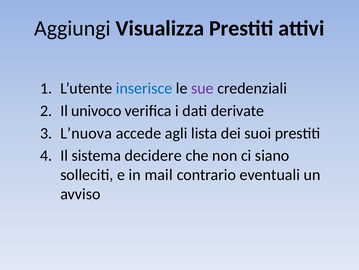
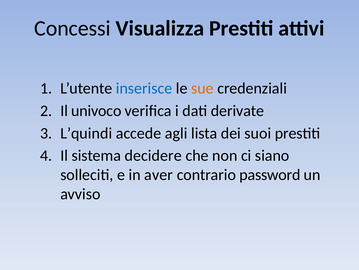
Aggiungi: Aggiungi -> Concessi
sue colour: purple -> orange
L’nuova: L’nuova -> L’quindi
mail: mail -> aver
eventuali: eventuali -> password
